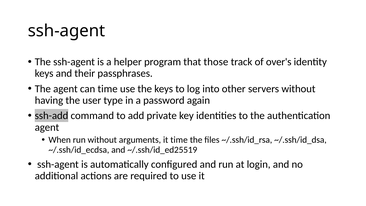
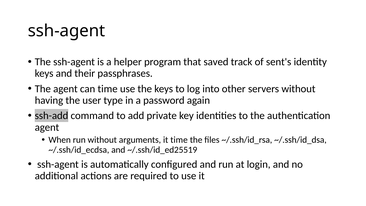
those: those -> saved
over's: over's -> sent's
